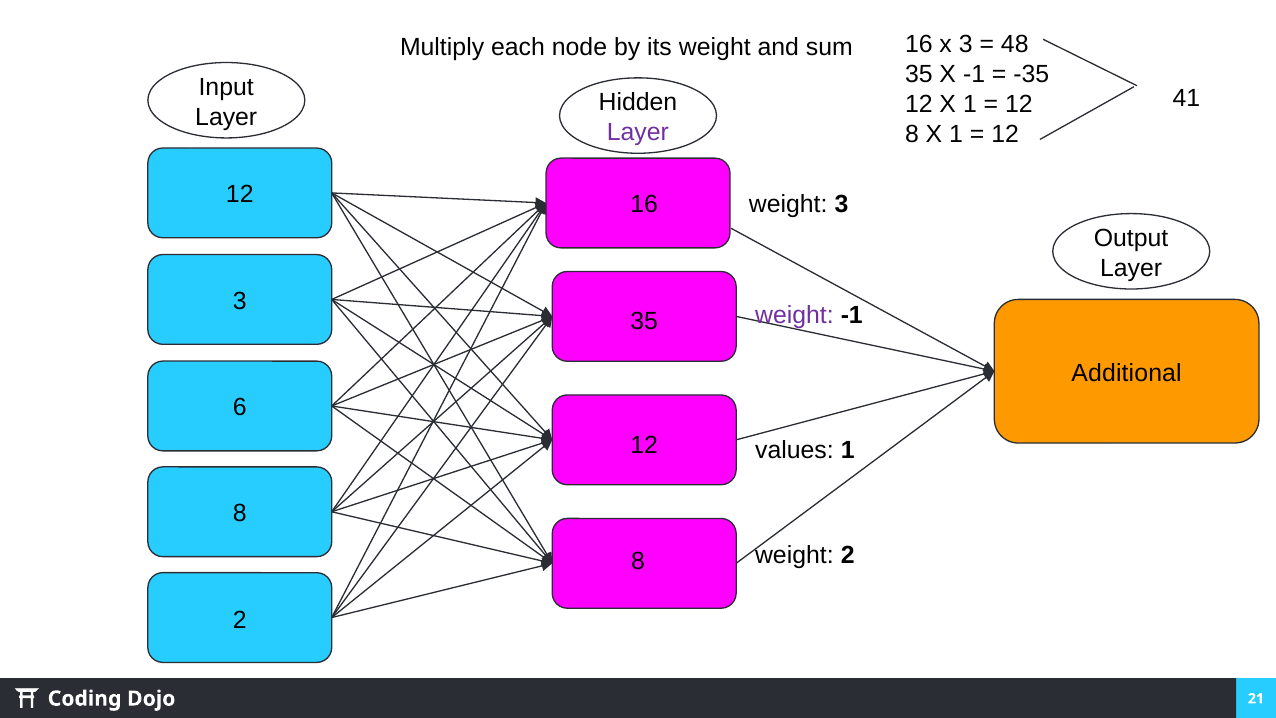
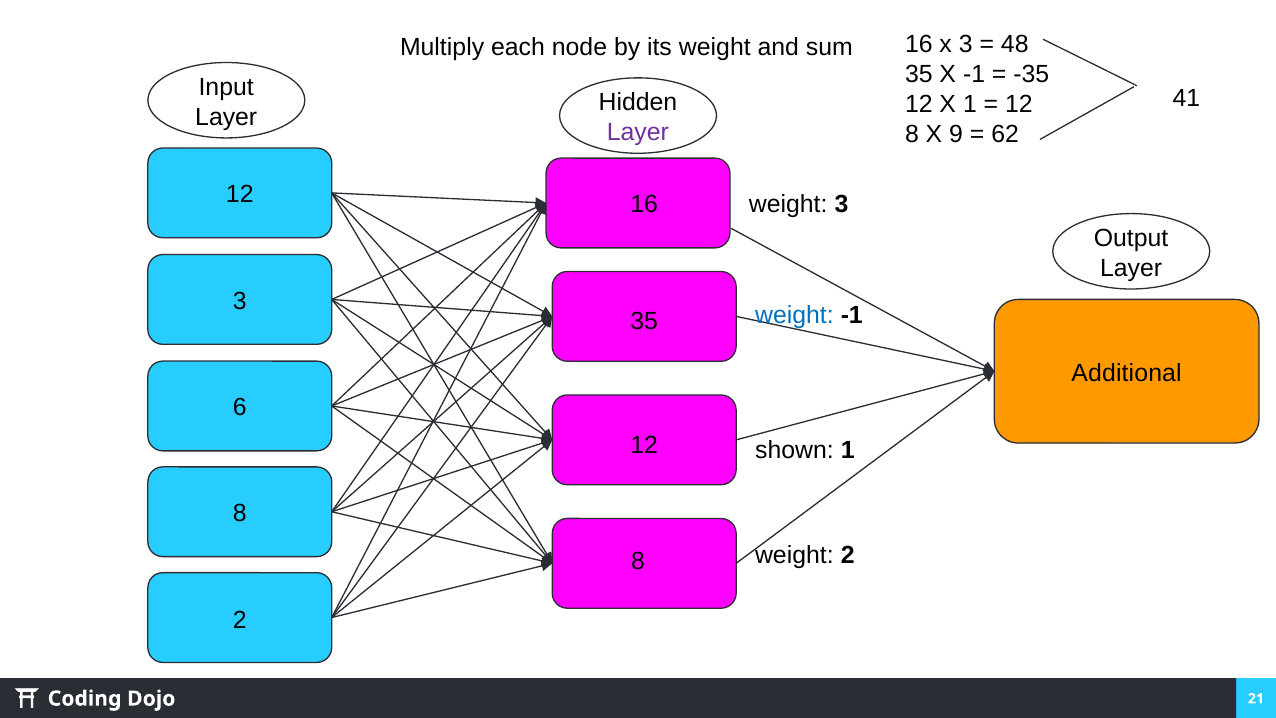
8 X 1: 1 -> 9
12 at (1005, 134): 12 -> 62
weight at (794, 315) colour: purple -> blue
values: values -> shown
